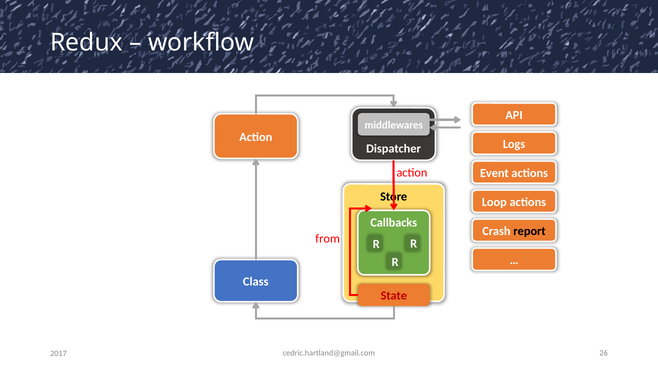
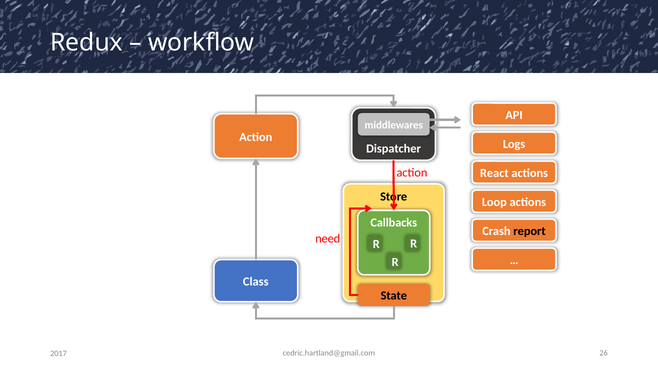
Event: Event -> React
from: from -> need
State colour: red -> black
